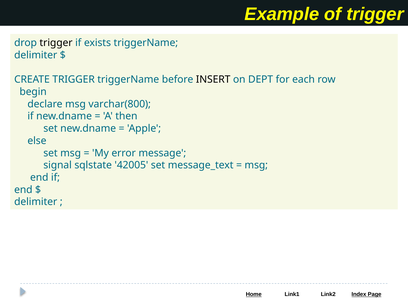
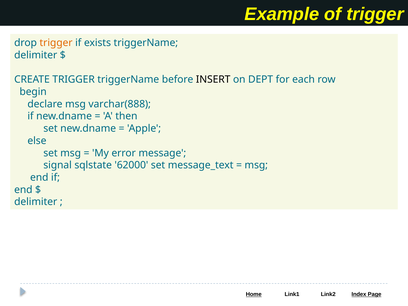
trigger at (56, 43) colour: black -> orange
varchar(800: varchar(800 -> varchar(888
42005: 42005 -> 62000
